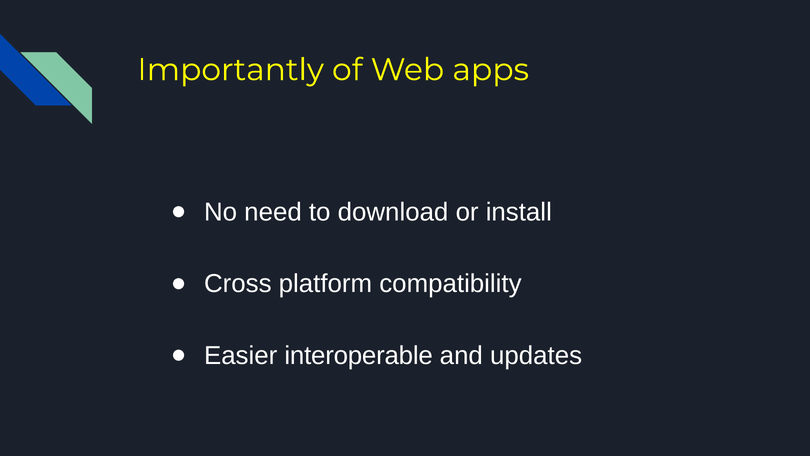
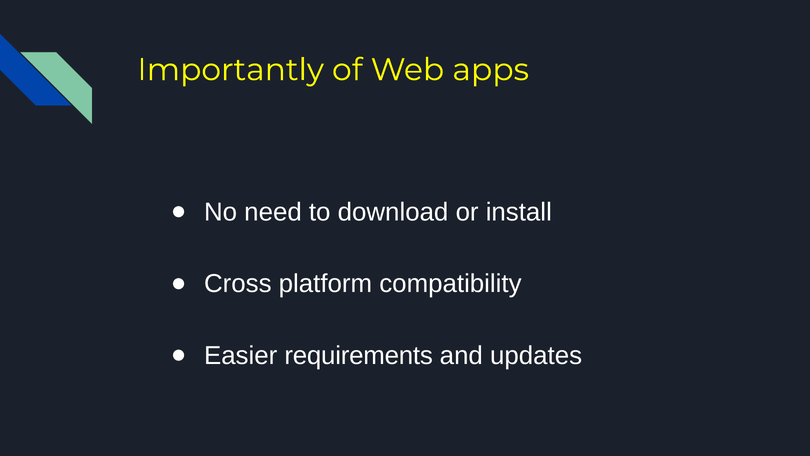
interoperable: interoperable -> requirements
